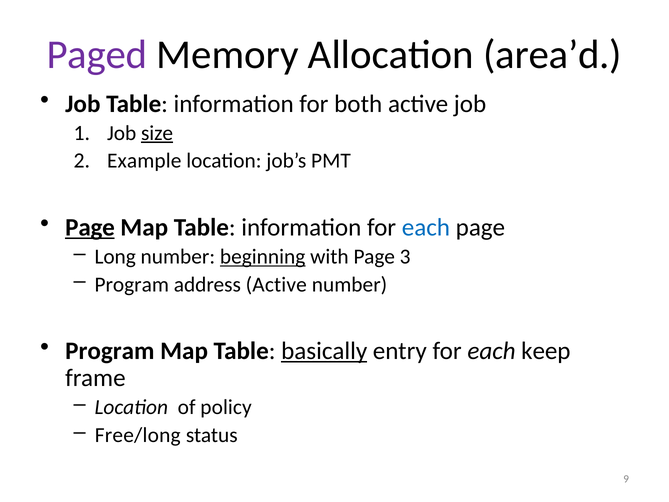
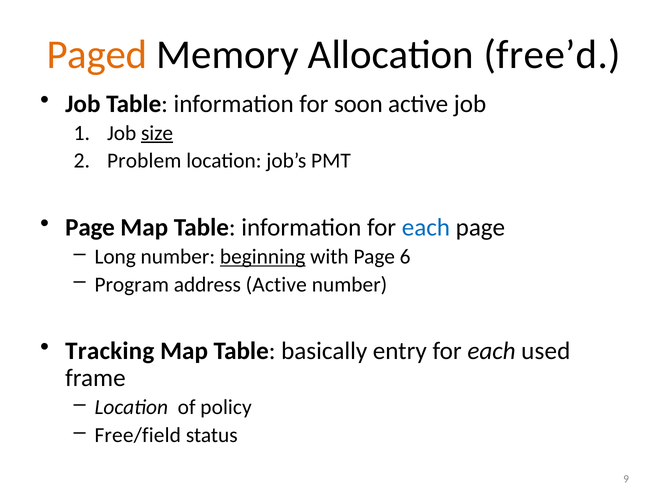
Paged colour: purple -> orange
area’d: area’d -> free’d
both: both -> soon
Example: Example -> Problem
Page at (90, 227) underline: present -> none
3: 3 -> 6
Program at (110, 351): Program -> Tracking
basically underline: present -> none
keep: keep -> used
Free/long: Free/long -> Free/field
